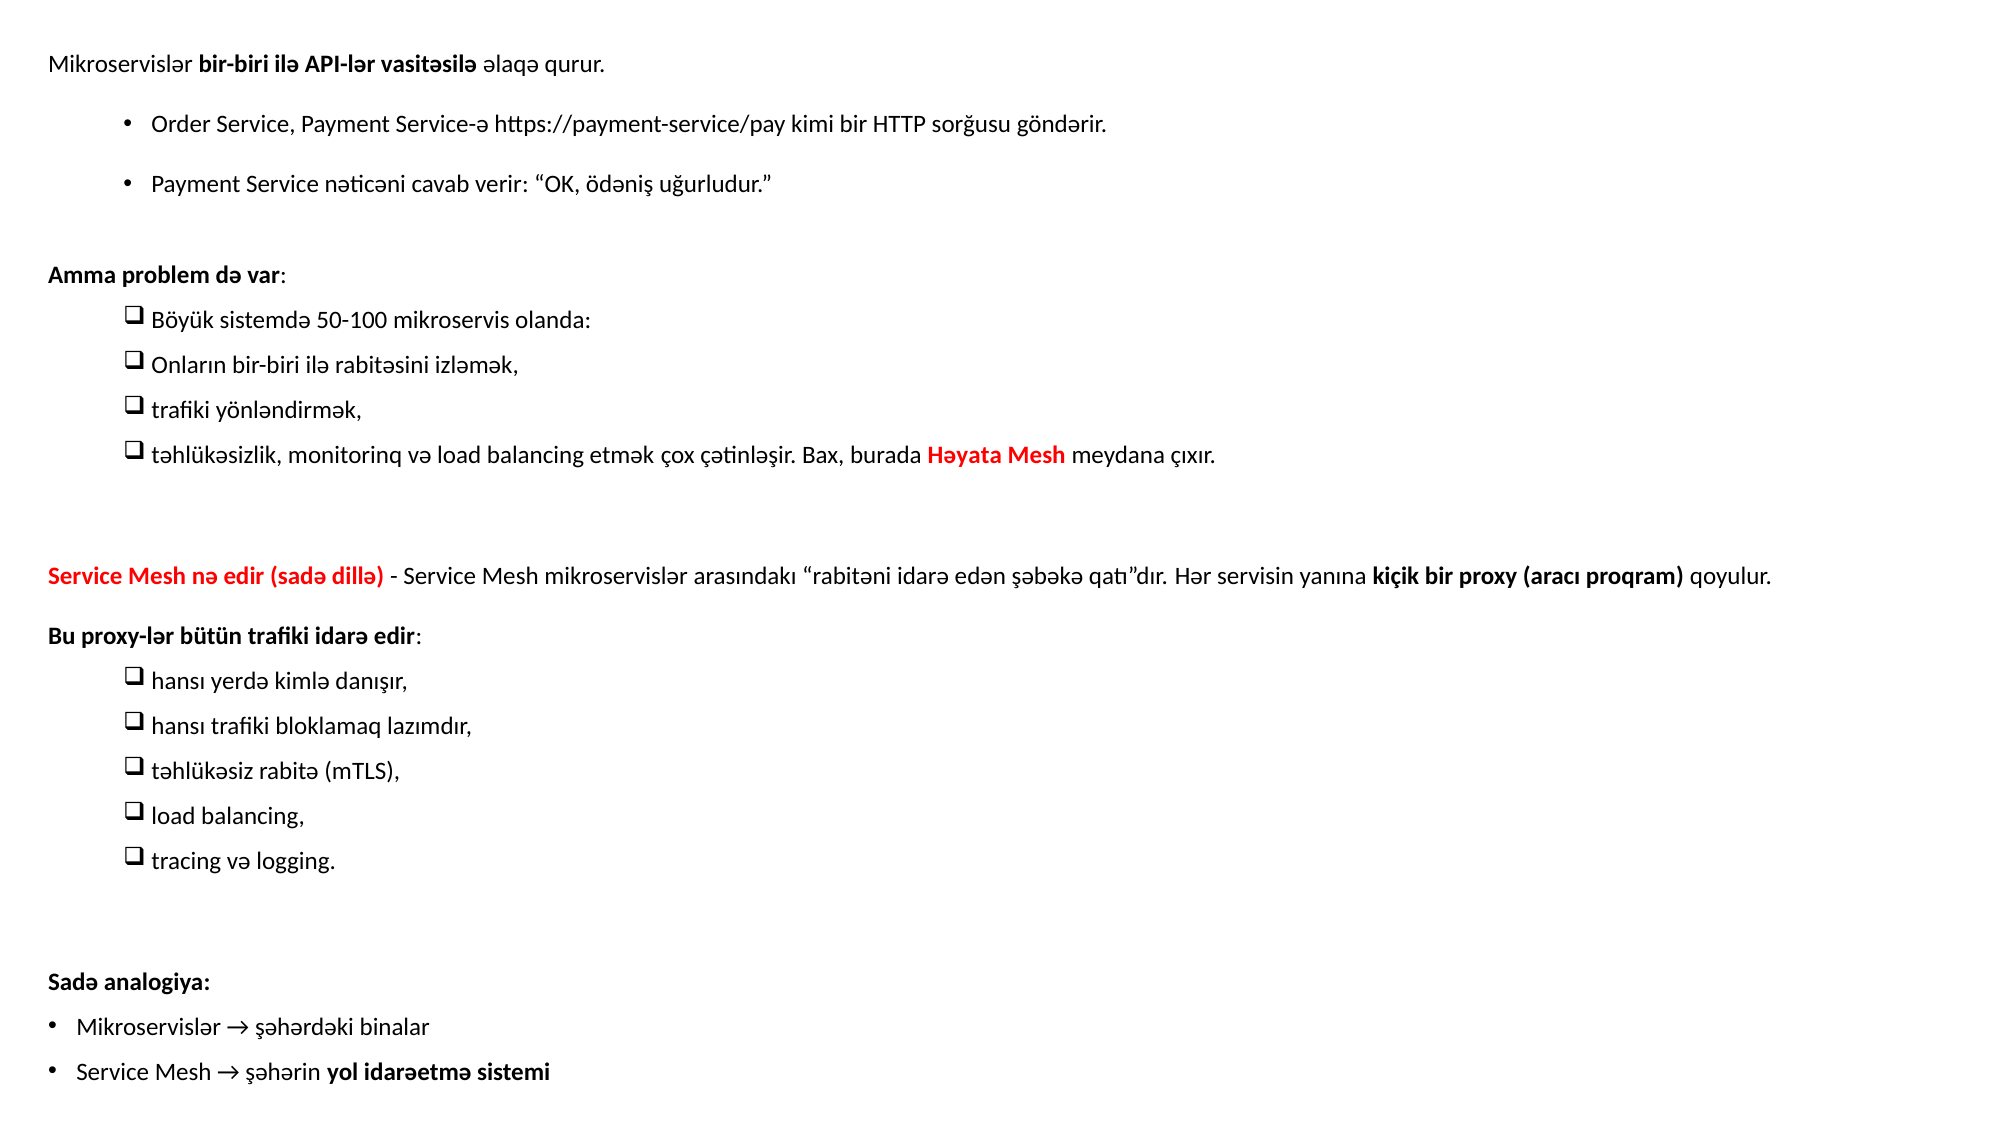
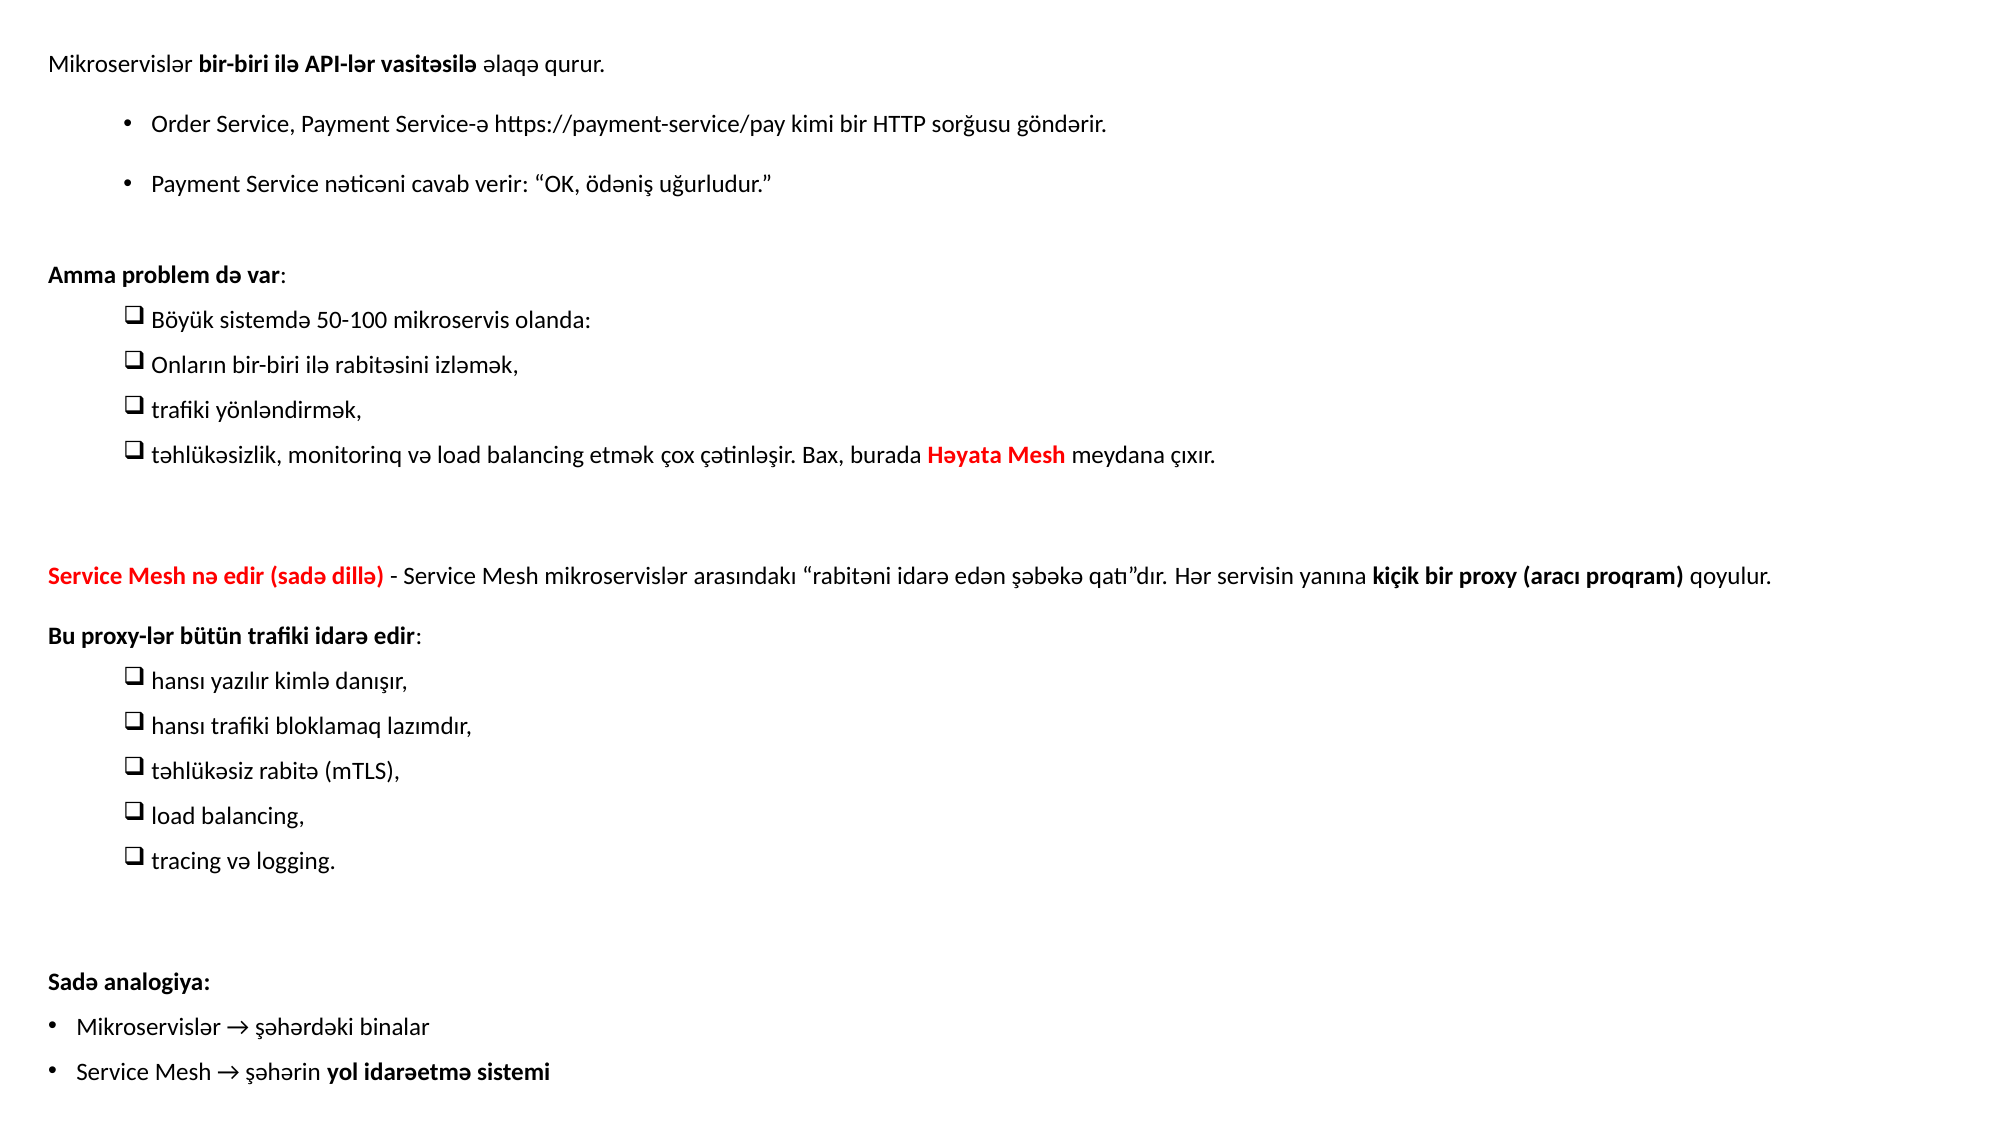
yerdə: yerdə -> yazılır
